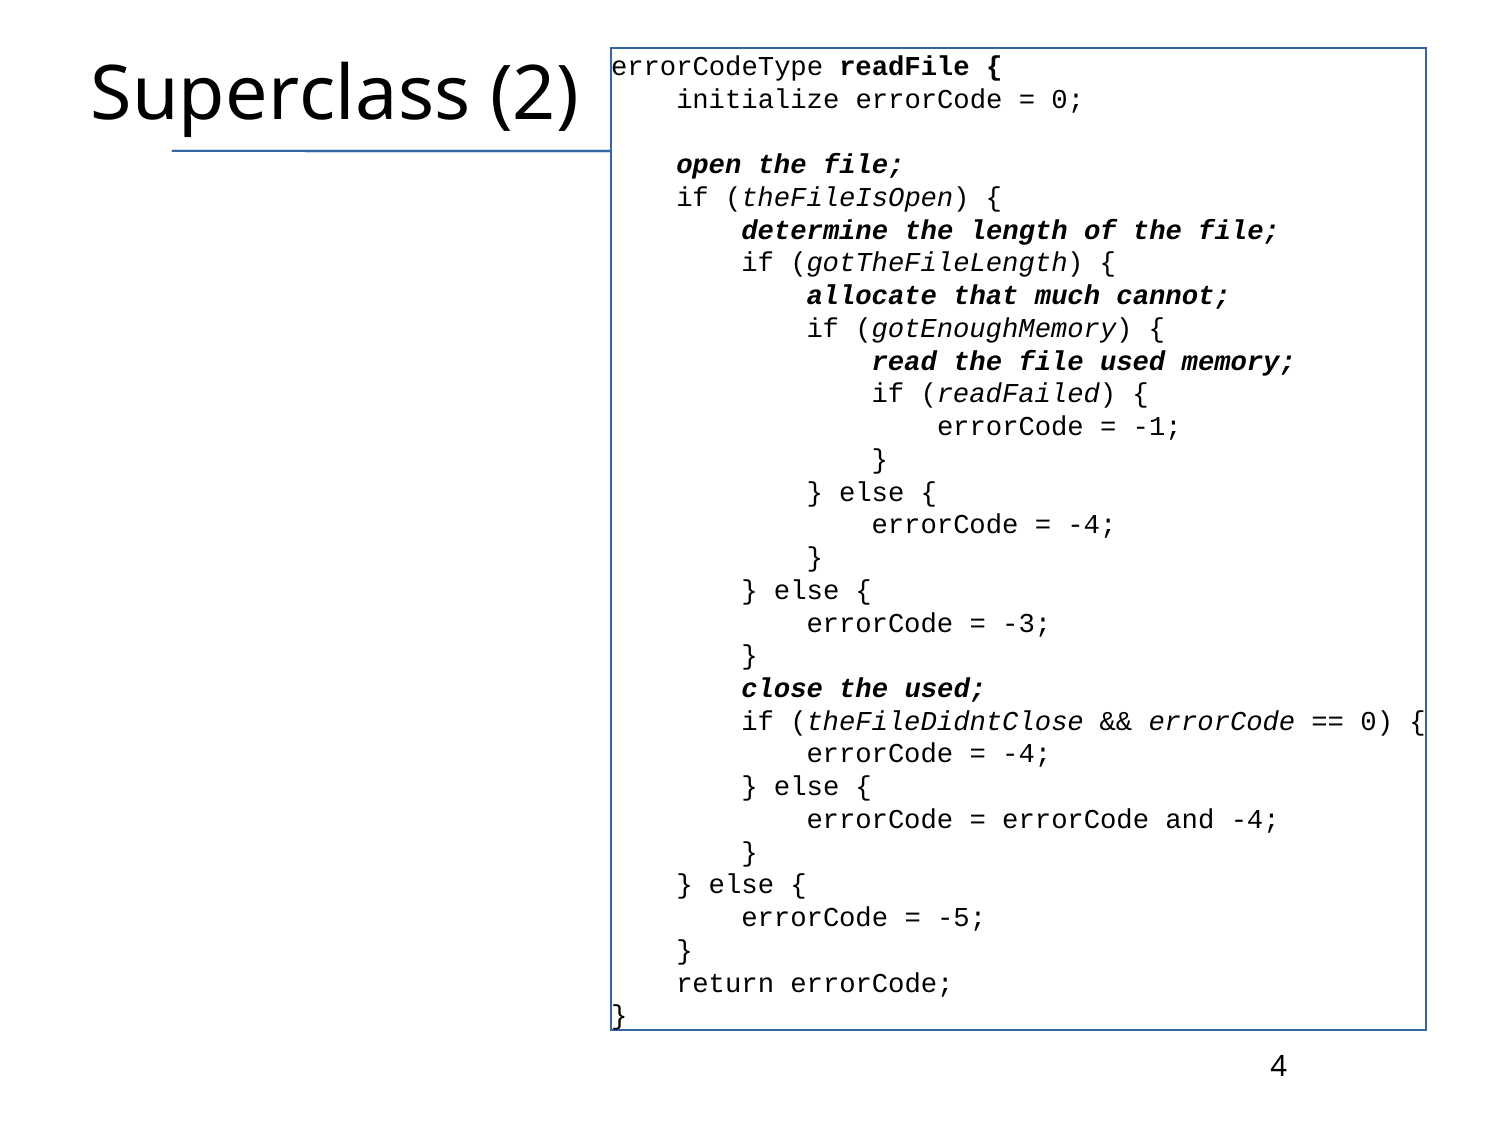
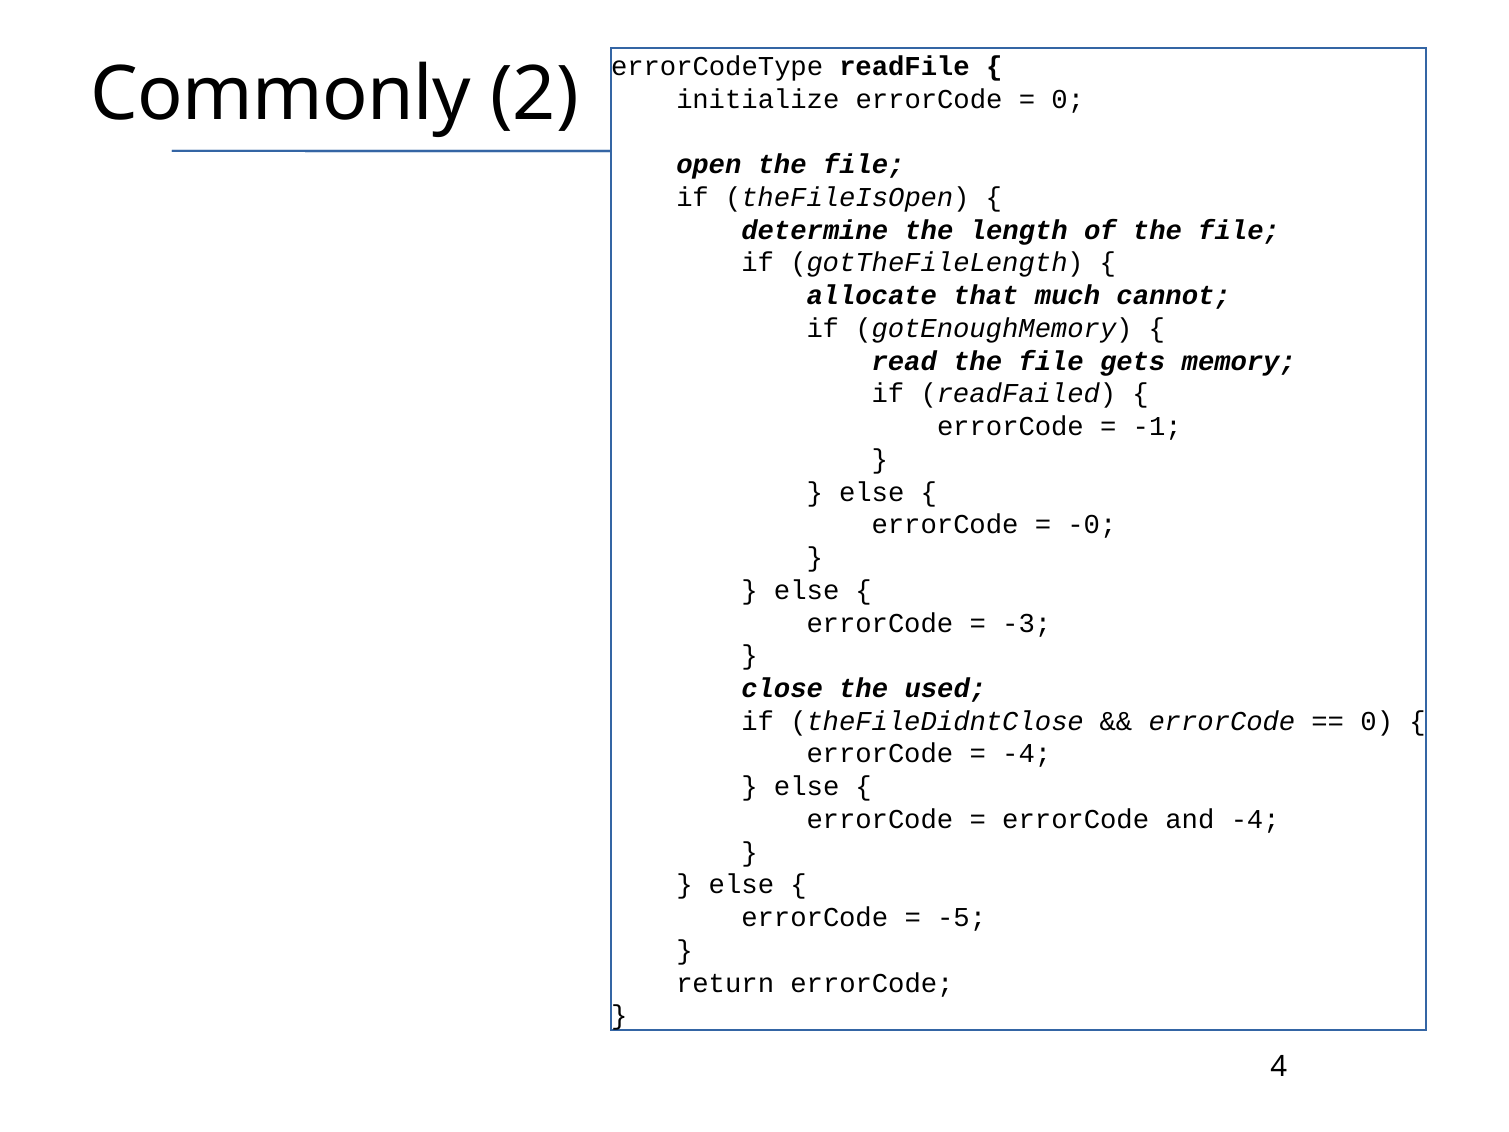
Superclass: Superclass -> Commonly
file used: used -> gets
-4 at (1092, 525): -4 -> -0
